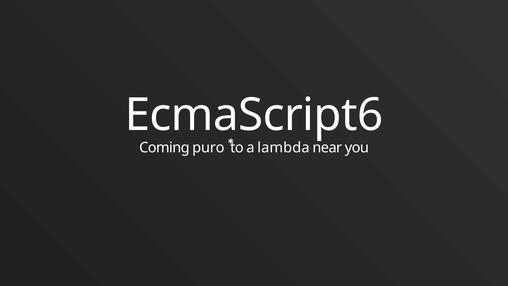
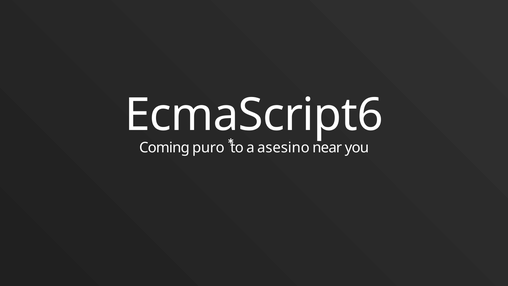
lambda: lambda -> asesino
